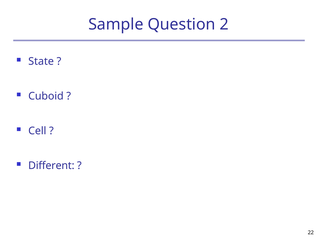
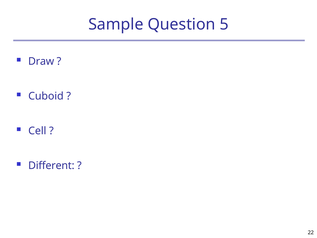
2: 2 -> 5
State: State -> Draw
